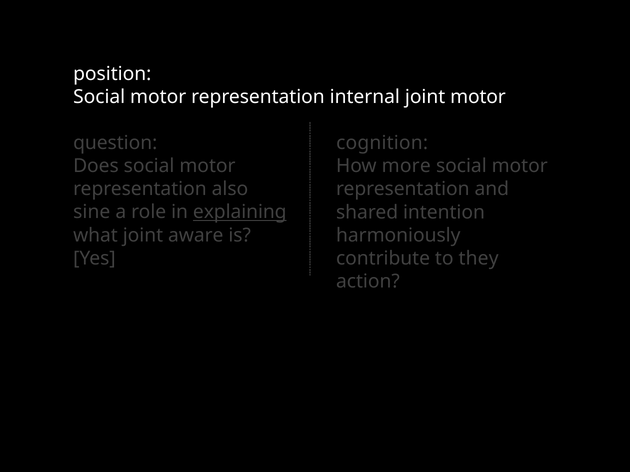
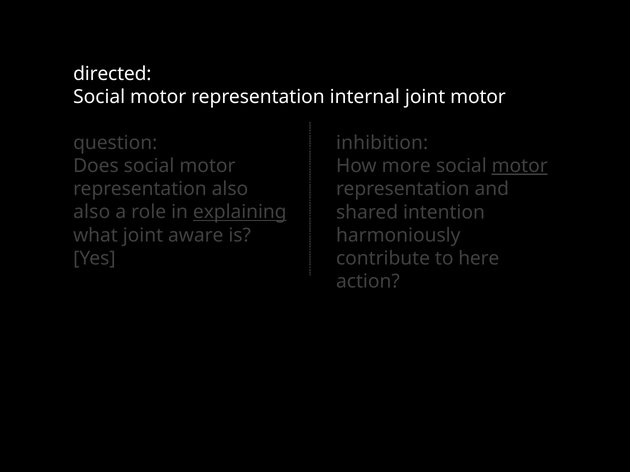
position: position -> directed
cognition: cognition -> inhibition
motor at (520, 166) underline: none -> present
sine at (92, 212): sine -> also
they: they -> here
